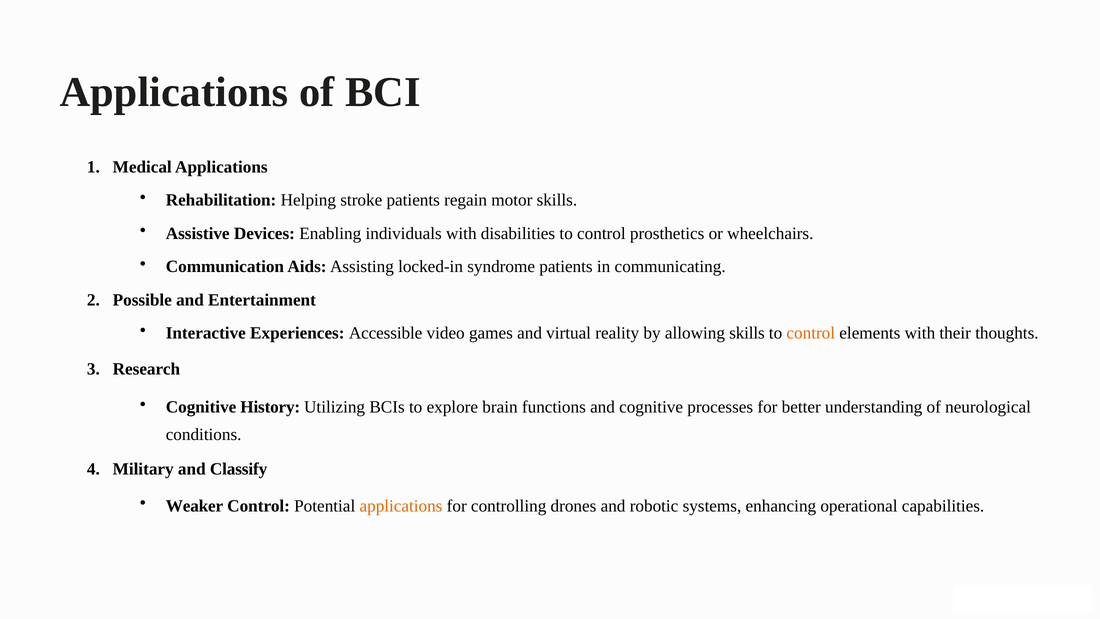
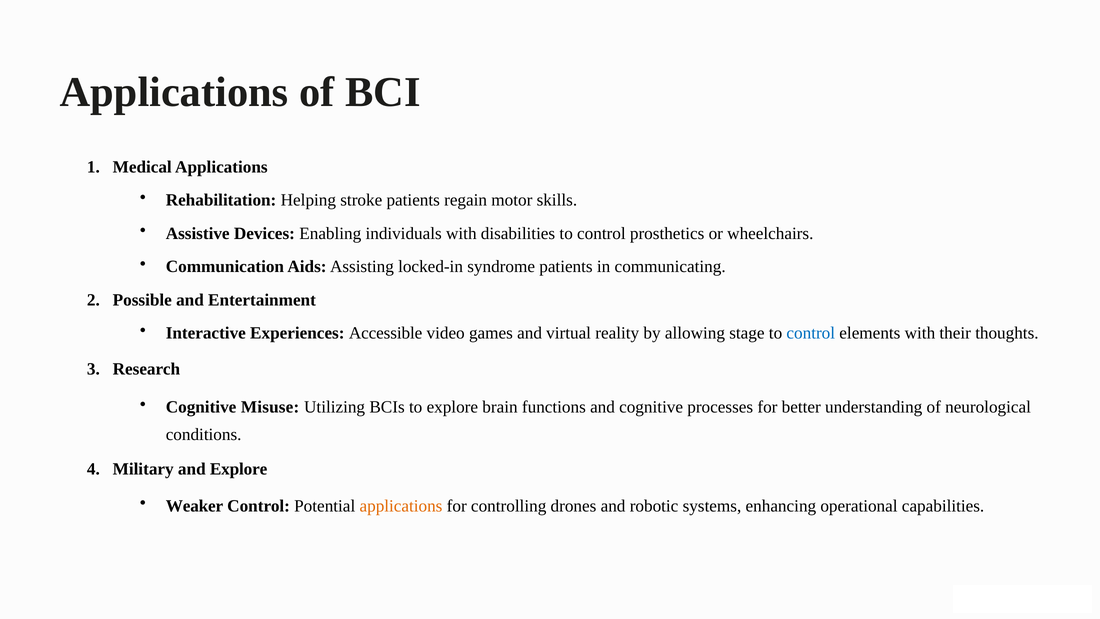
allowing skills: skills -> stage
control at (811, 333) colour: orange -> blue
History: History -> Misuse
and Classify: Classify -> Explore
